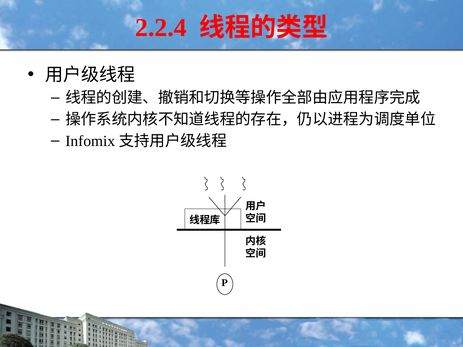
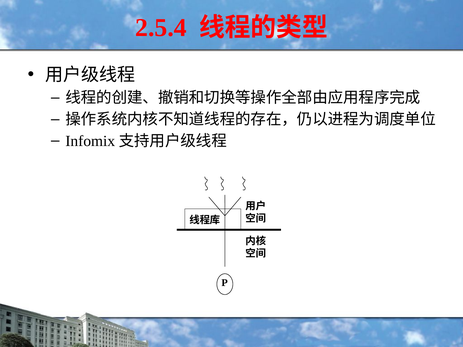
2.2.4: 2.2.4 -> 2.5.4
